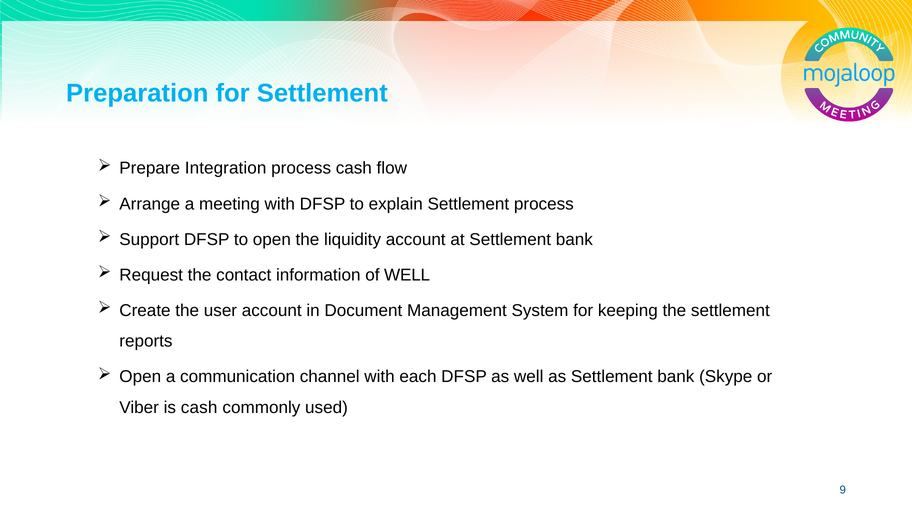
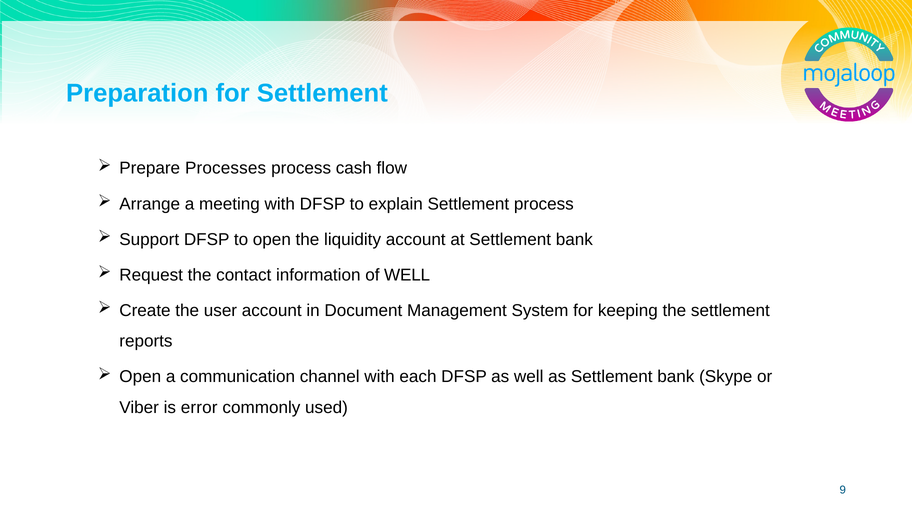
Integration: Integration -> Processes
is cash: cash -> error
